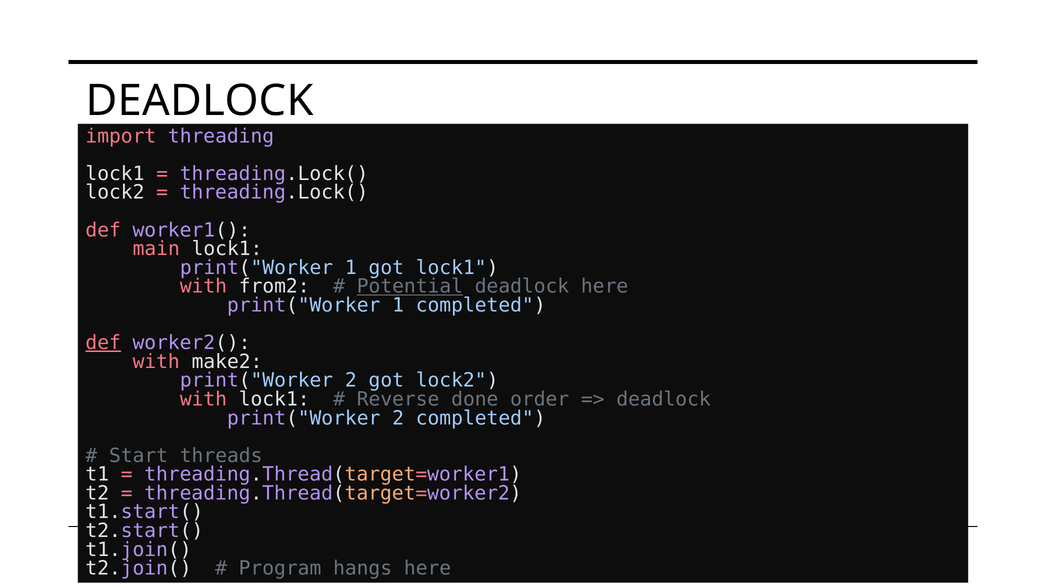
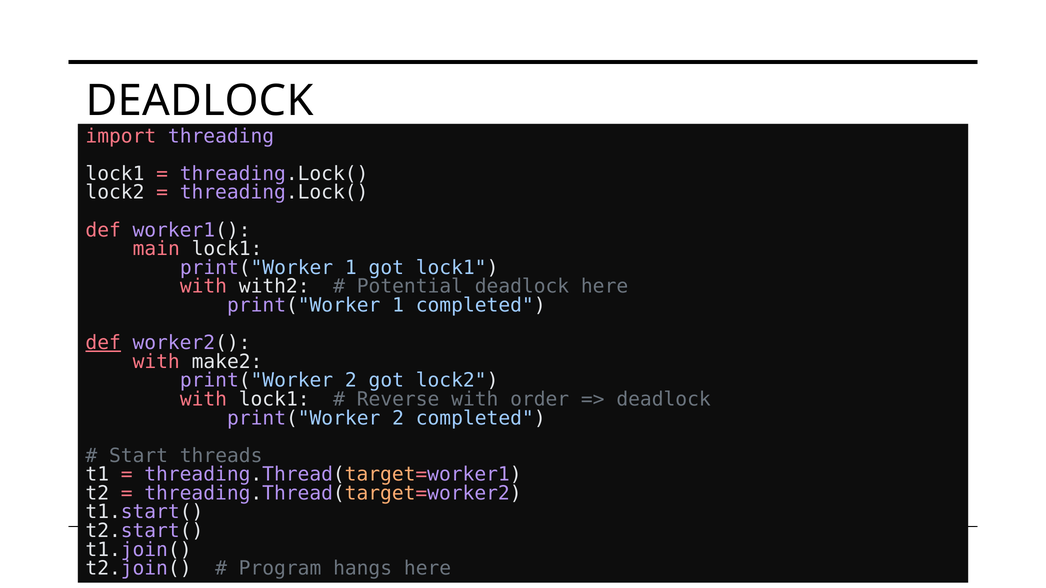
from2: from2 -> with2
Potential underline: present -> none
Reverse done: done -> with
